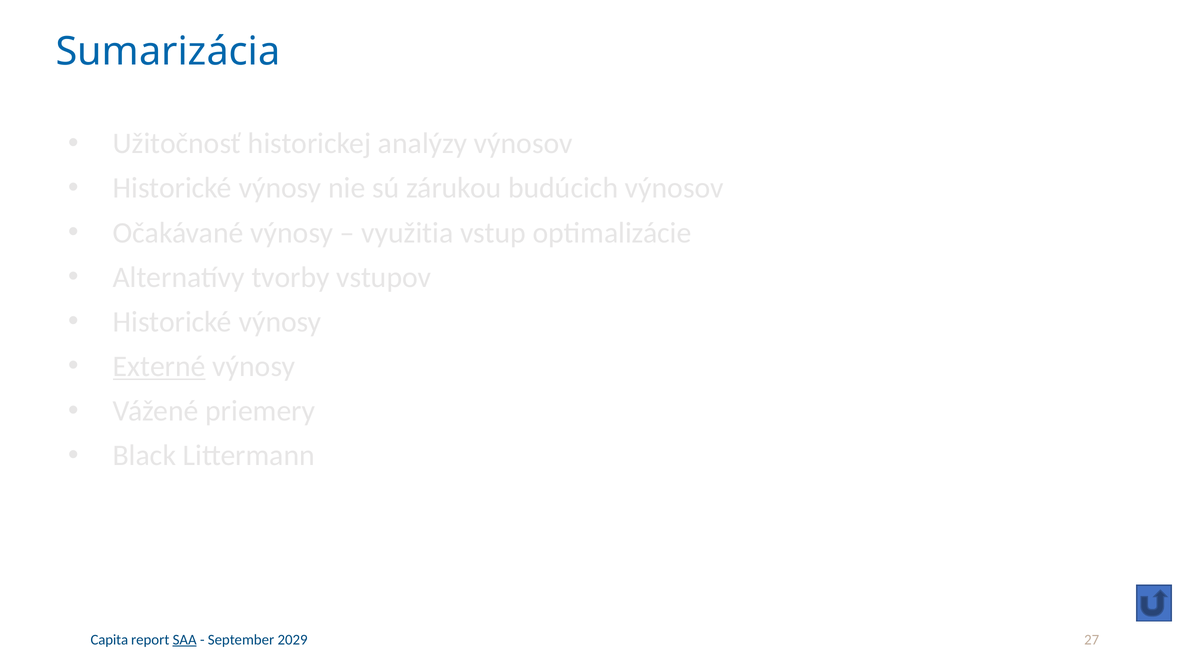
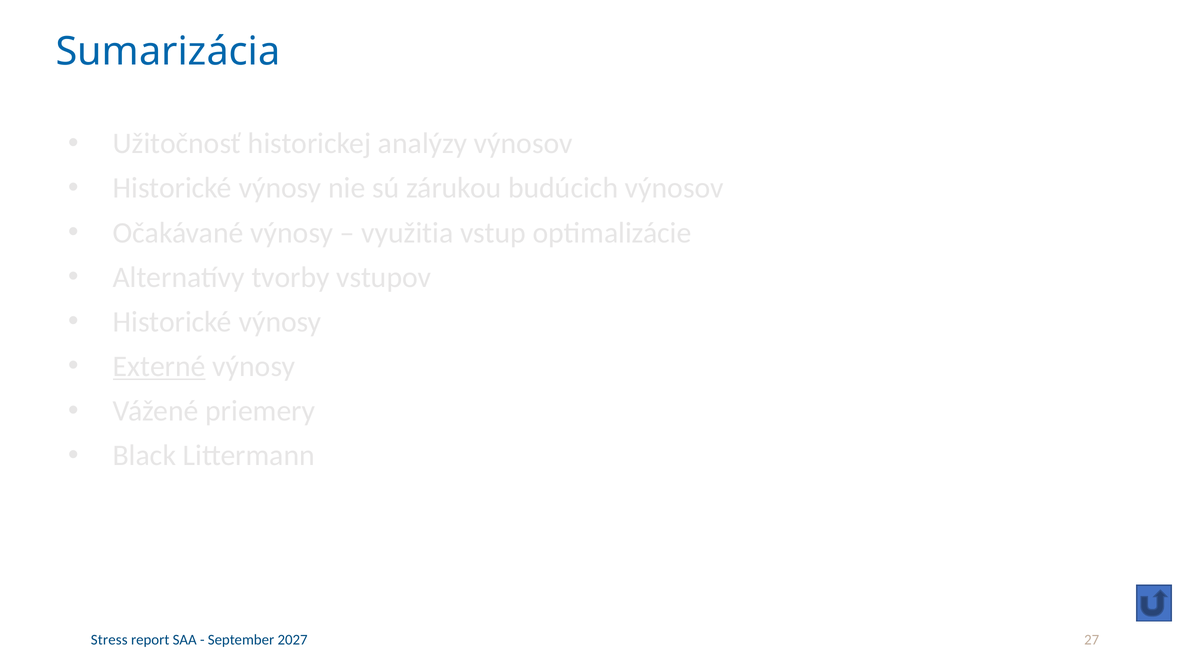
Capita: Capita -> Stress
SAA underline: present -> none
2029: 2029 -> 2027
